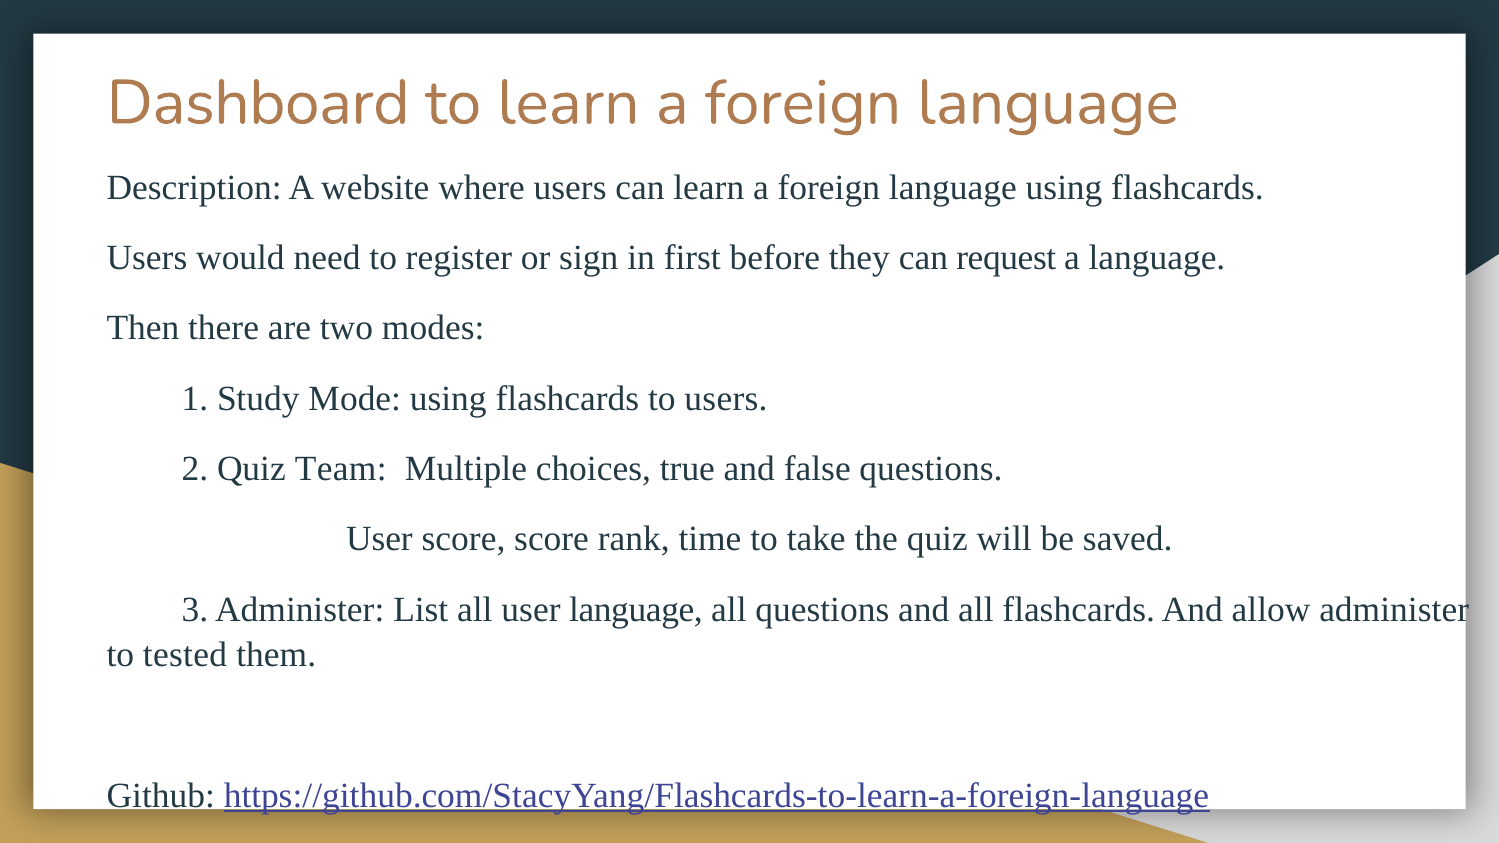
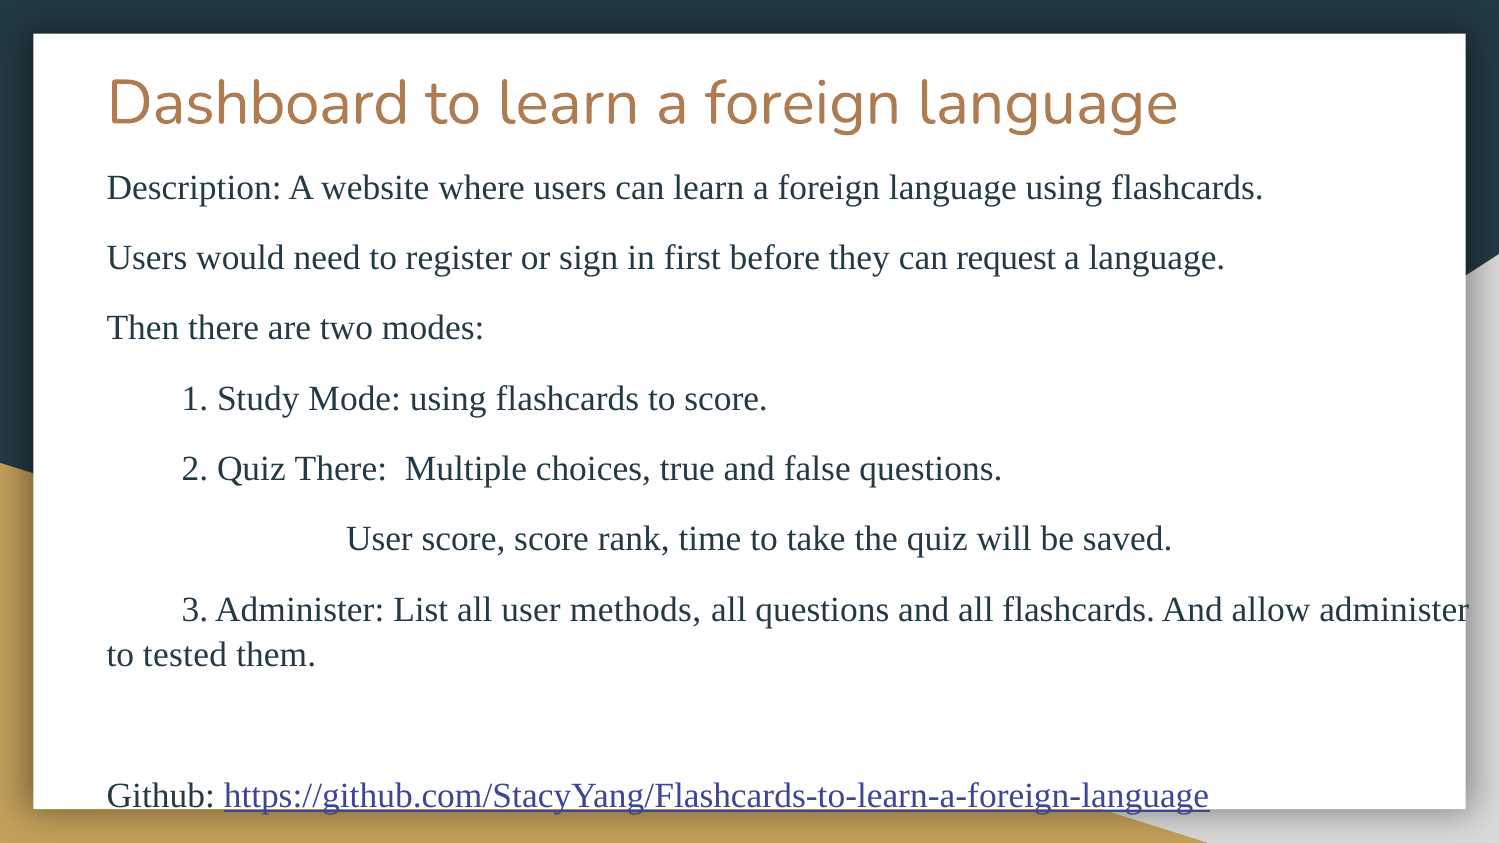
to users: users -> score
Quiz Team: Team -> There
user language: language -> methods
